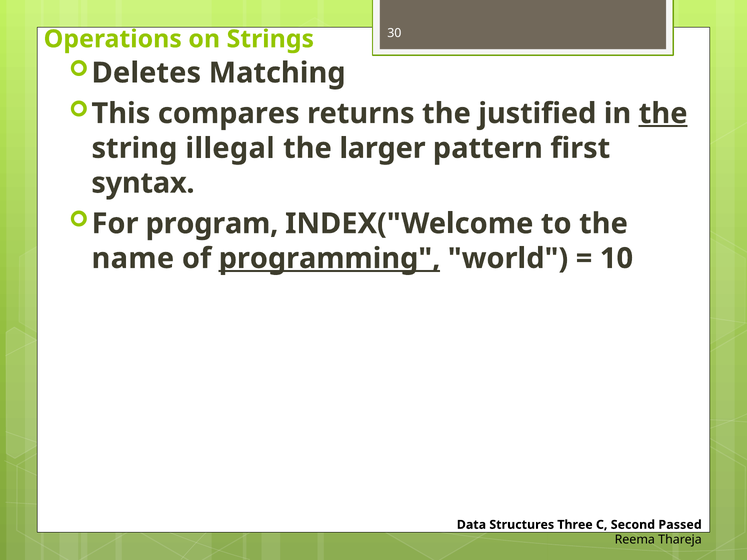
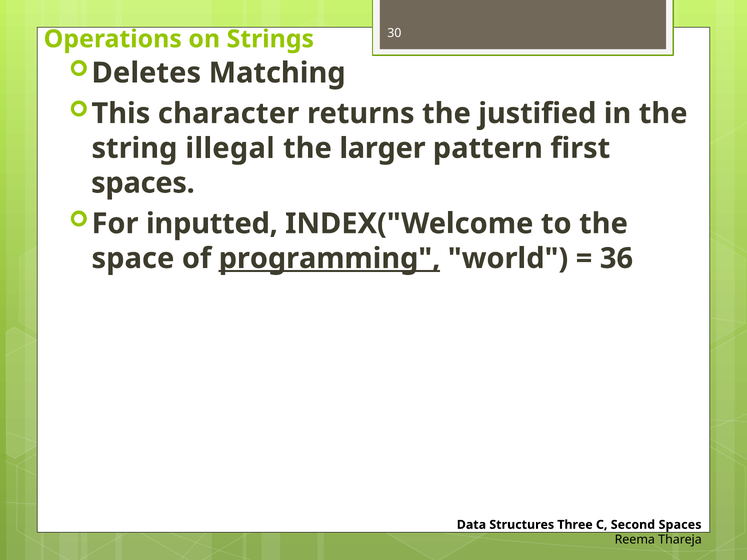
compares: compares -> character
the at (663, 114) underline: present -> none
syntax at (143, 183): syntax -> spaces
program: program -> inputted
name: name -> space
10: 10 -> 36
Second Passed: Passed -> Spaces
